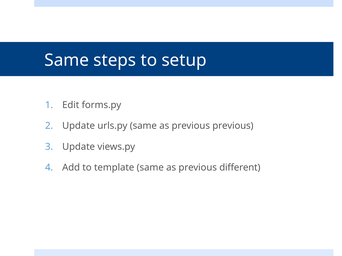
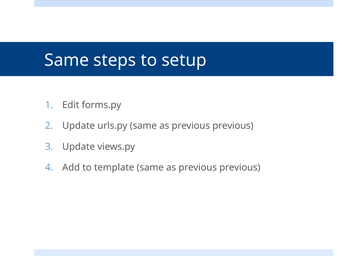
different at (240, 168): different -> previous
